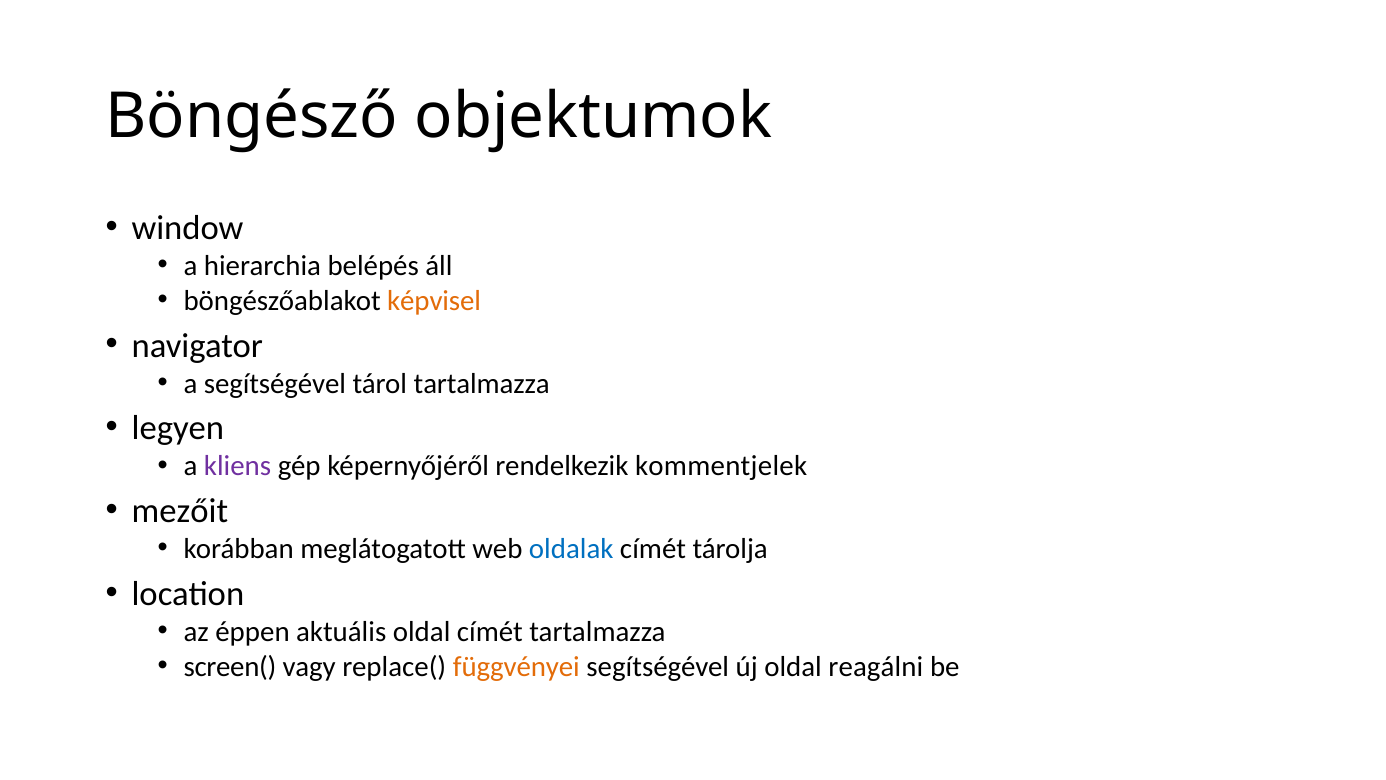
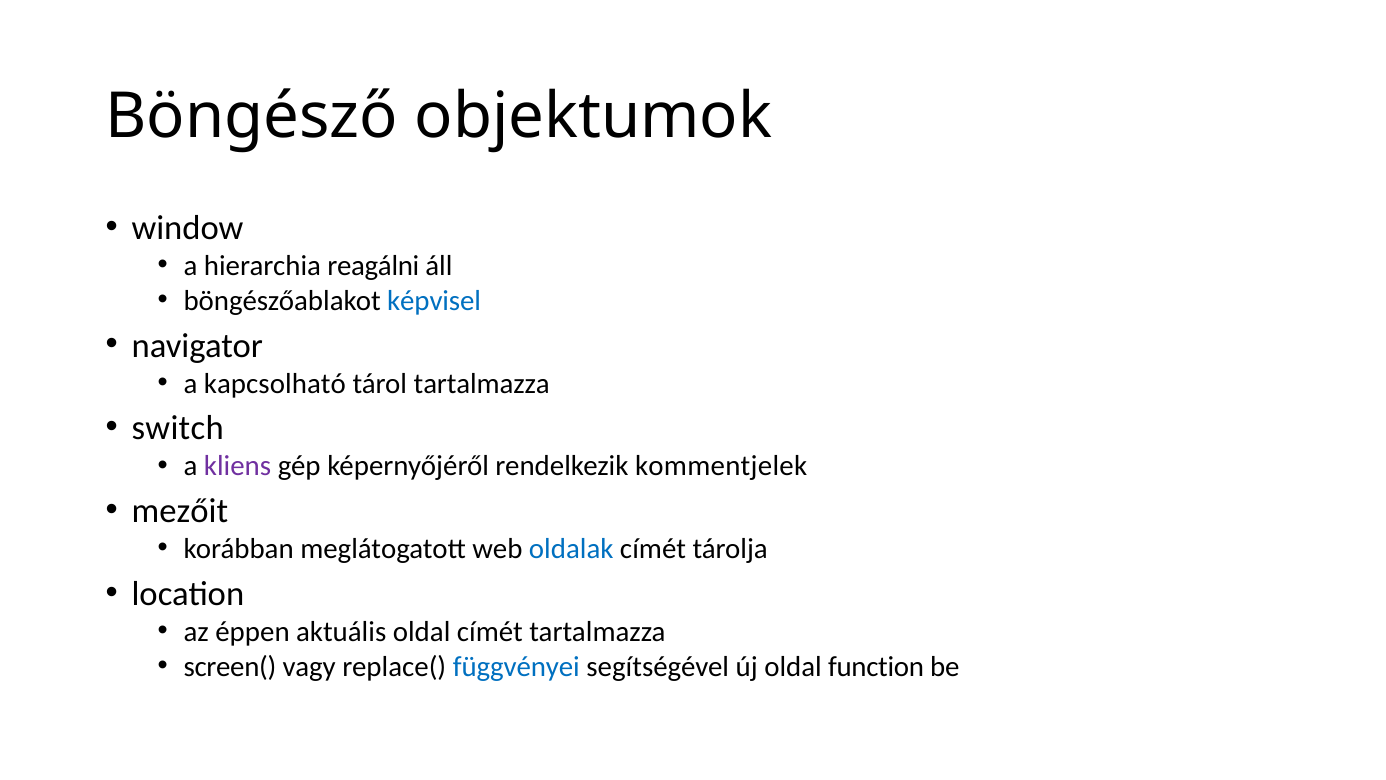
belépés: belépés -> reagálni
képvisel colour: orange -> blue
a segítségével: segítségével -> kapcsolható
legyen: legyen -> switch
függvényei colour: orange -> blue
reagálni: reagálni -> function
